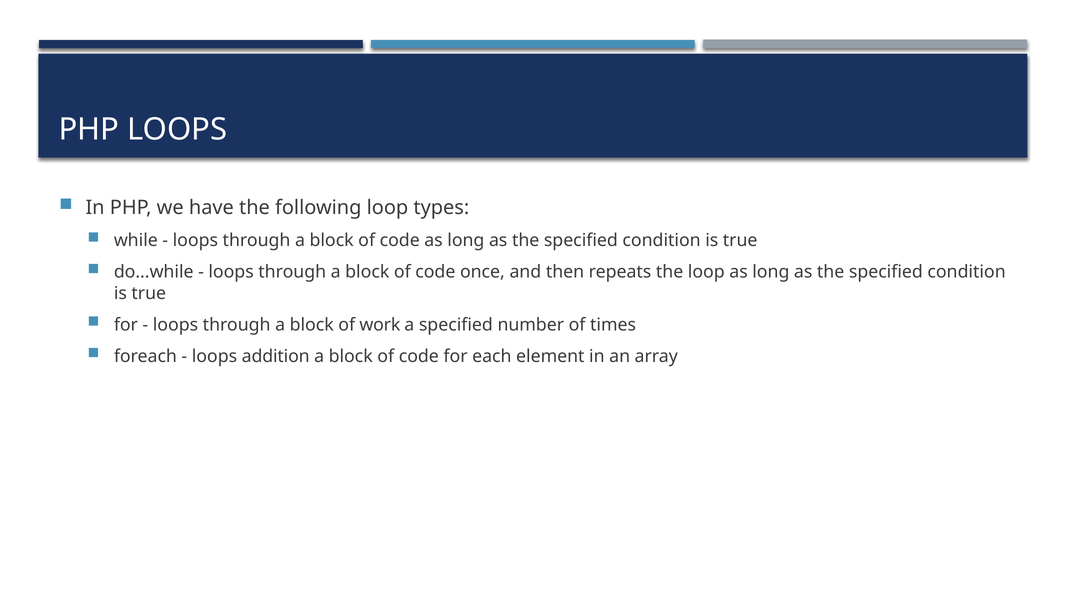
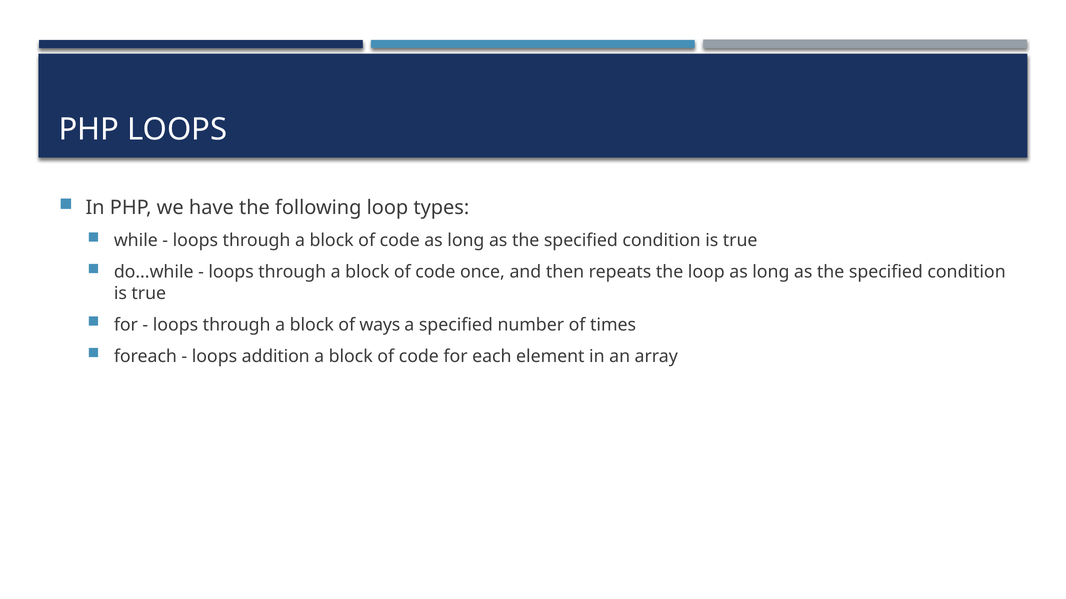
work: work -> ways
